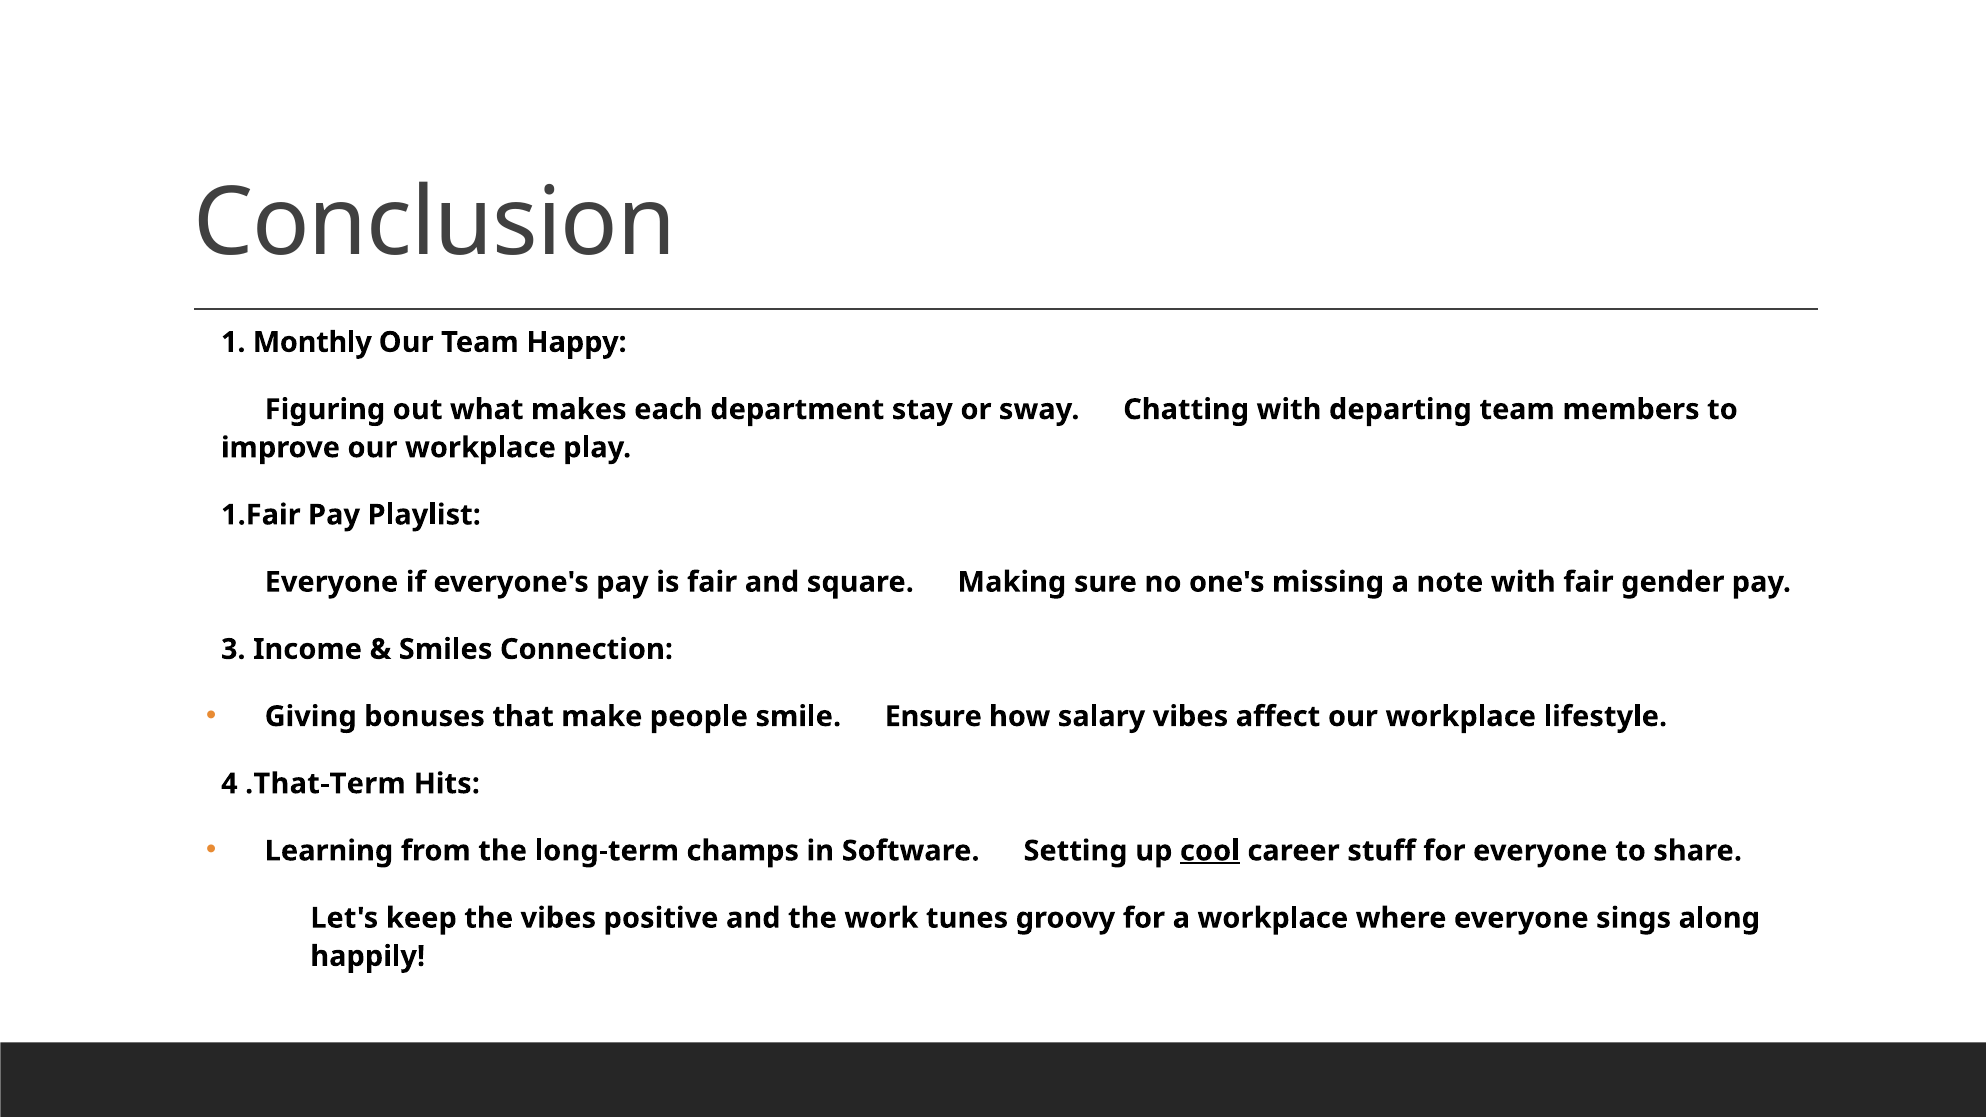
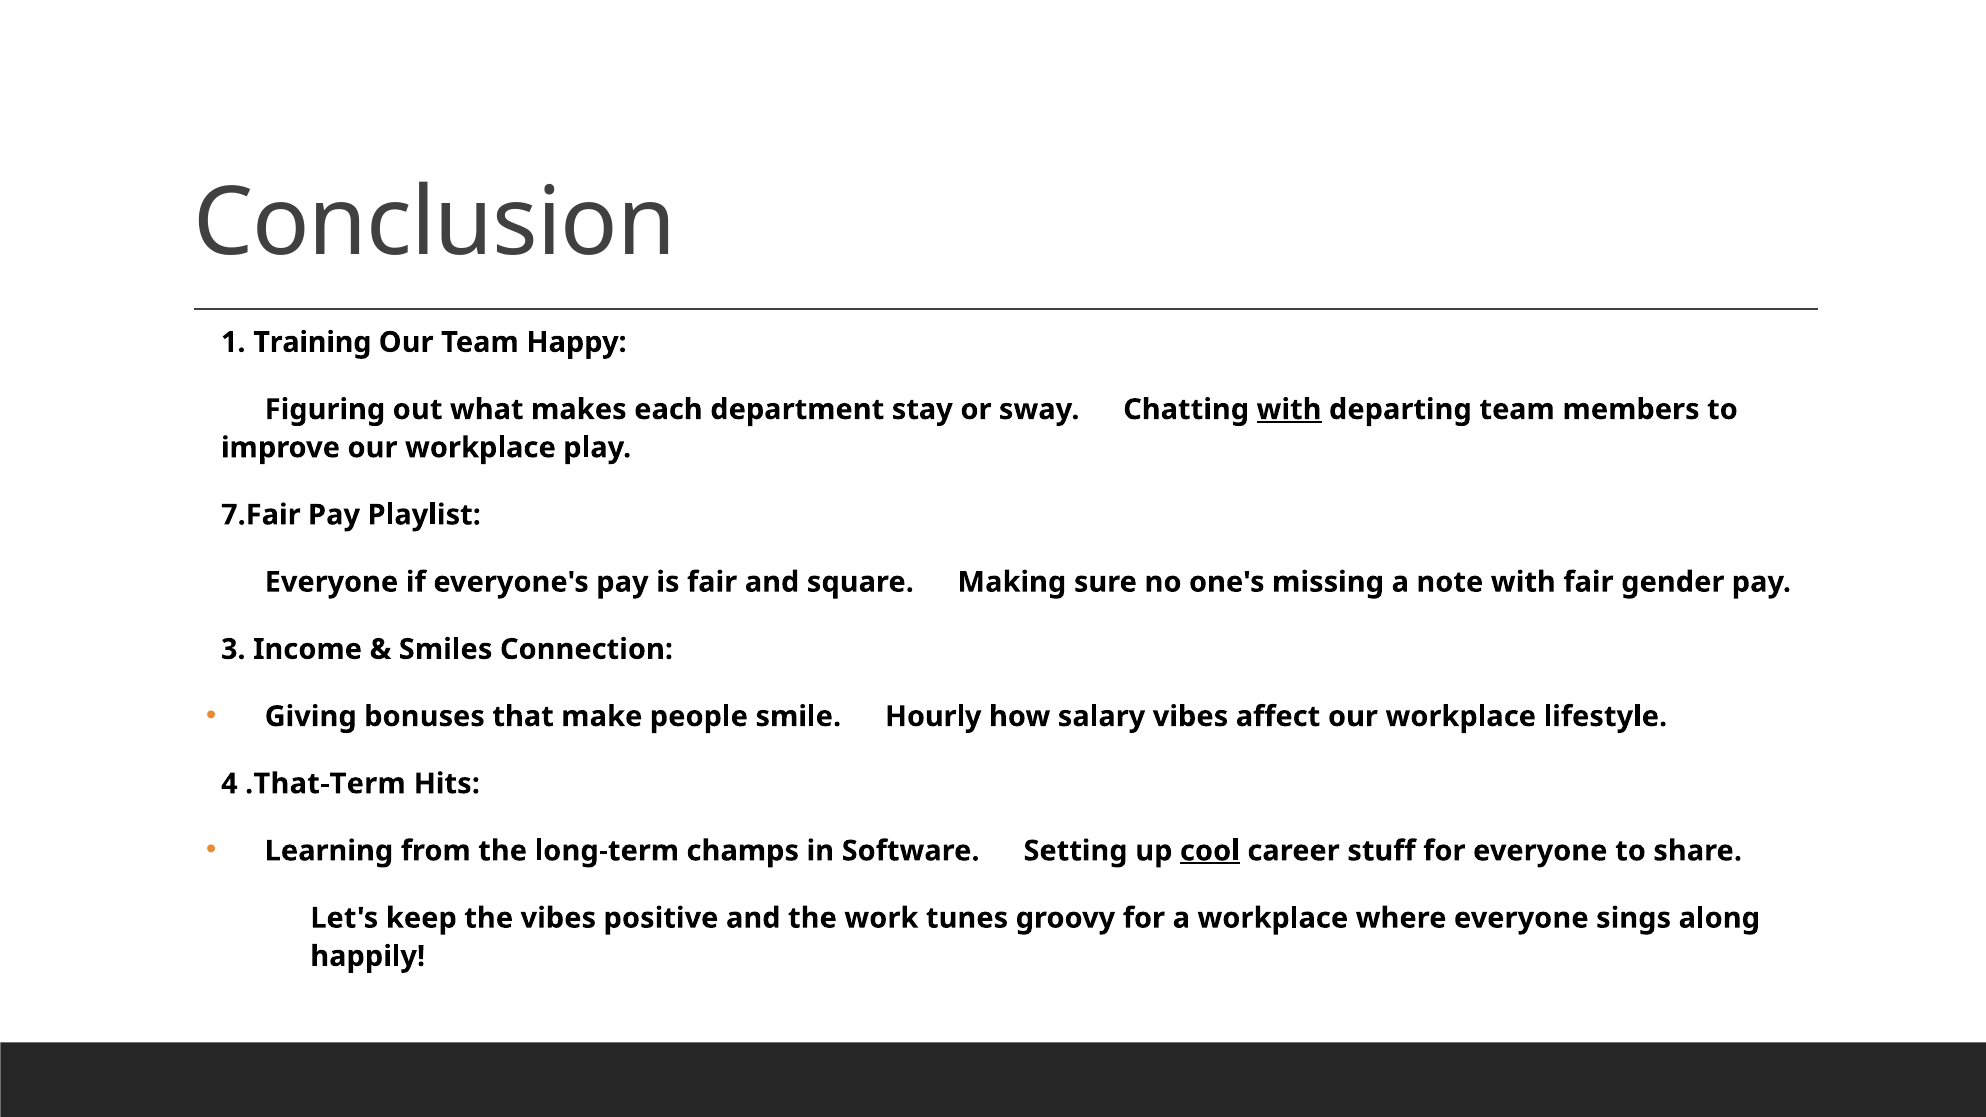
Monthly: Monthly -> Training
with at (1289, 410) underline: none -> present
1.Fair: 1.Fair -> 7.Fair
Ensure: Ensure -> Hourly
